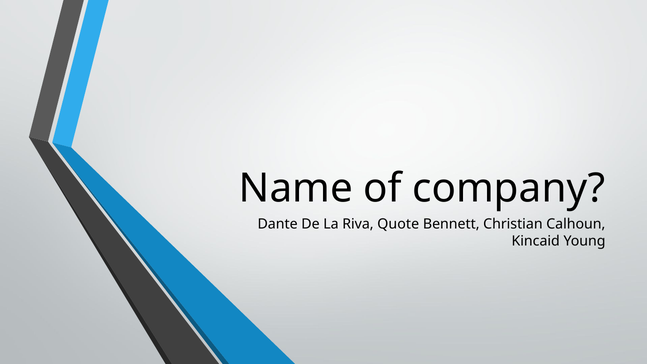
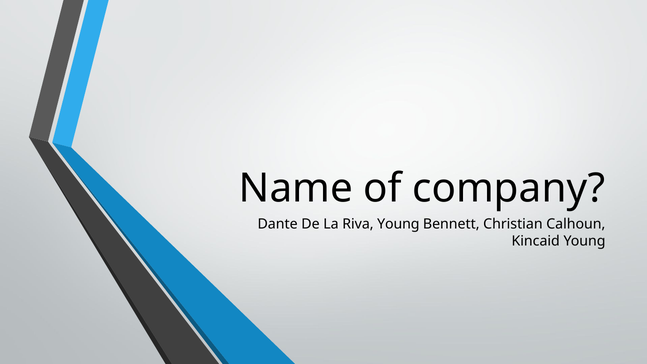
Riva Quote: Quote -> Young
